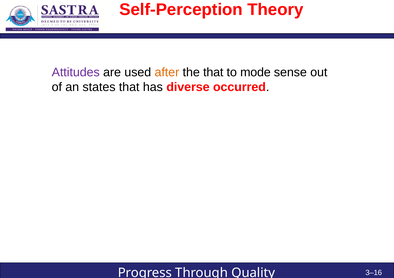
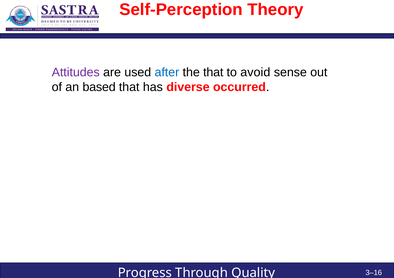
after colour: orange -> blue
mode: mode -> avoid
states: states -> based
